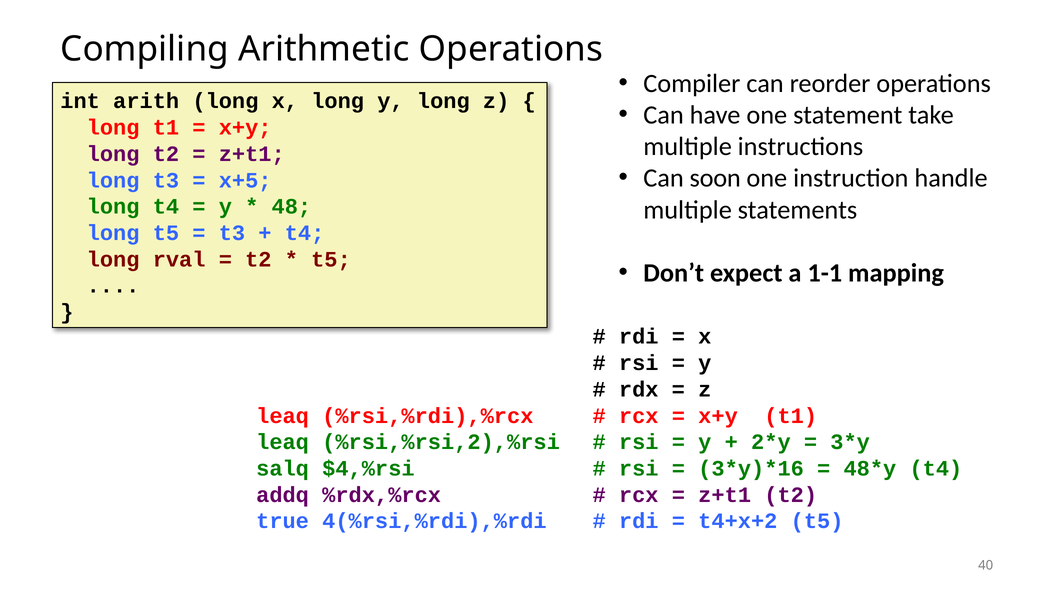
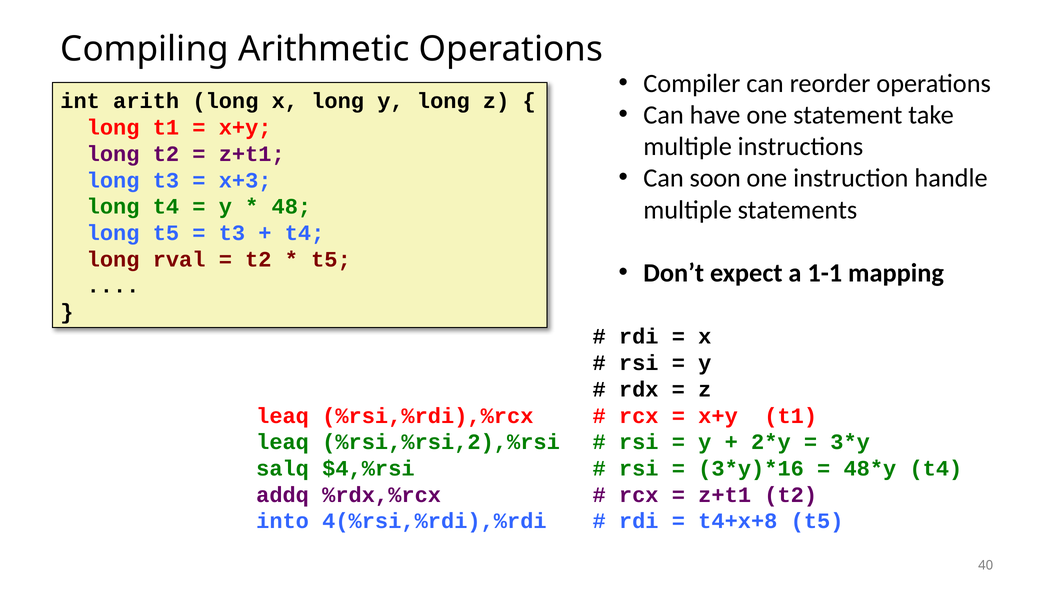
x+5: x+5 -> x+3
true: true -> into
t4+x+2: t4+x+2 -> t4+x+8
